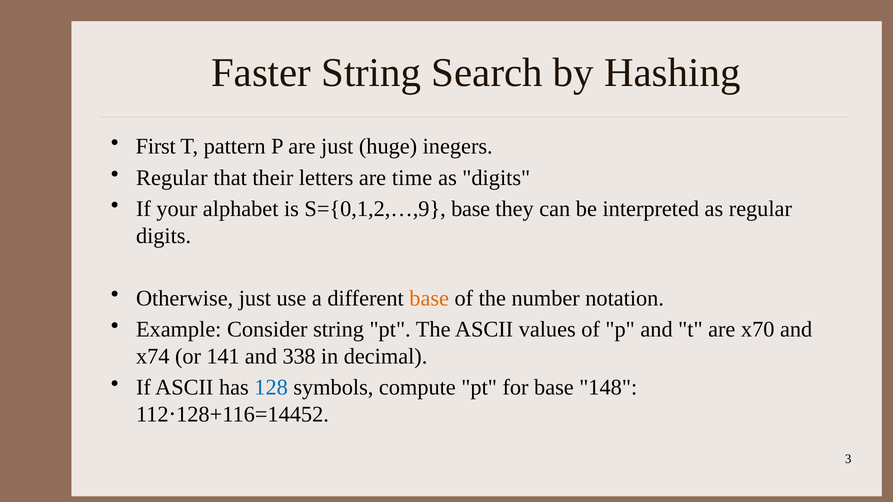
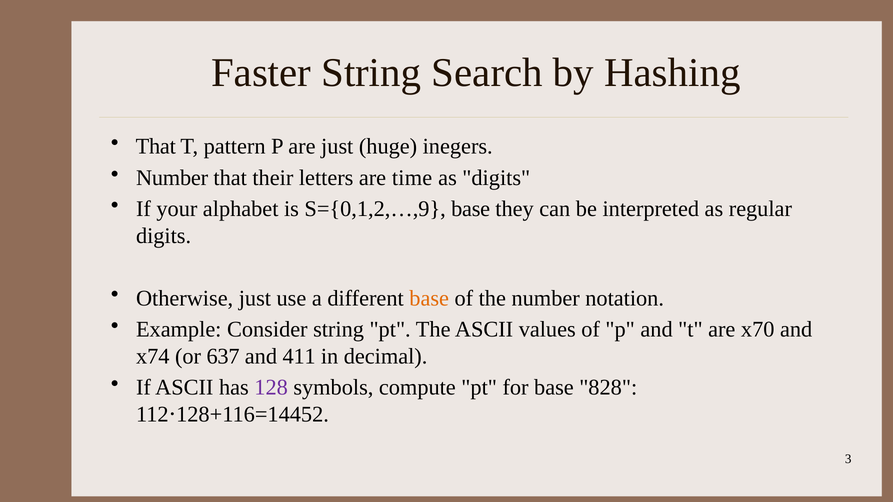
First at (156, 147): First -> That
Regular at (172, 178): Regular -> Number
141: 141 -> 637
338: 338 -> 411
128 colour: blue -> purple
148: 148 -> 828
